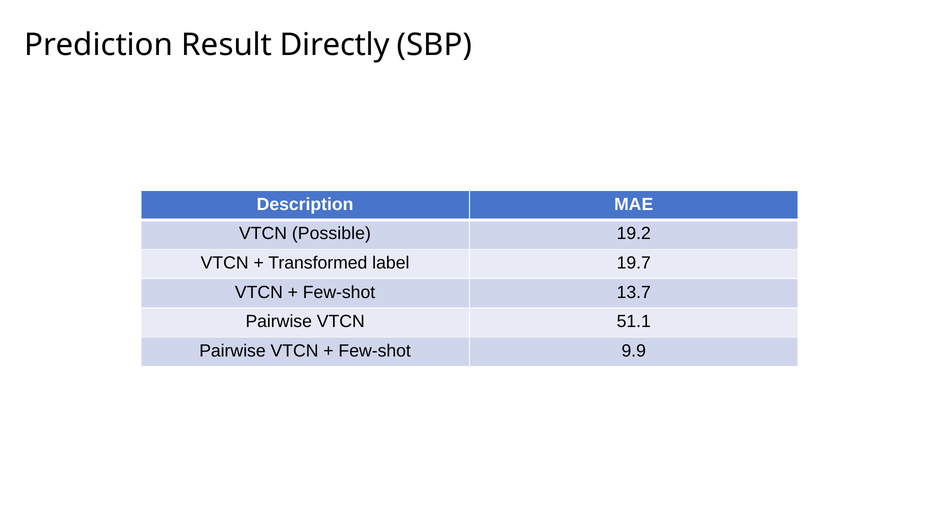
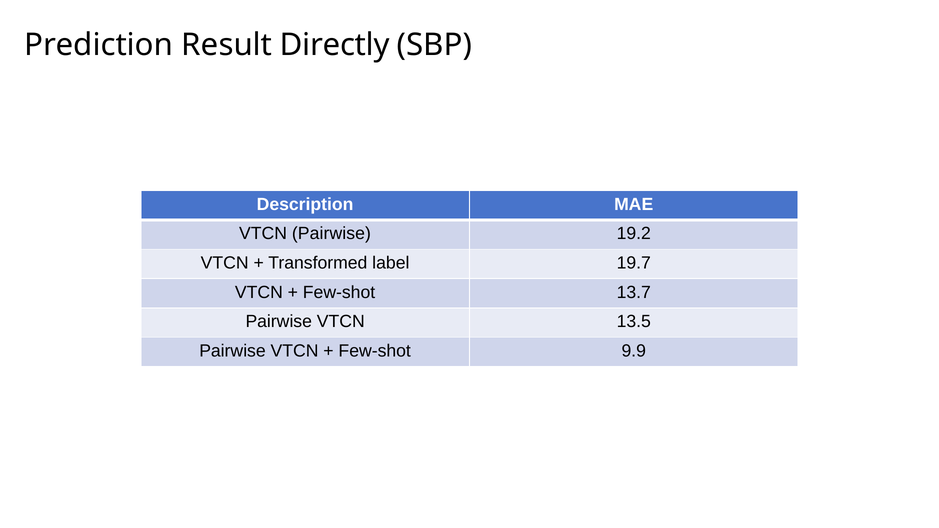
VTCN Possible: Possible -> Pairwise
51.1: 51.1 -> 13.5
